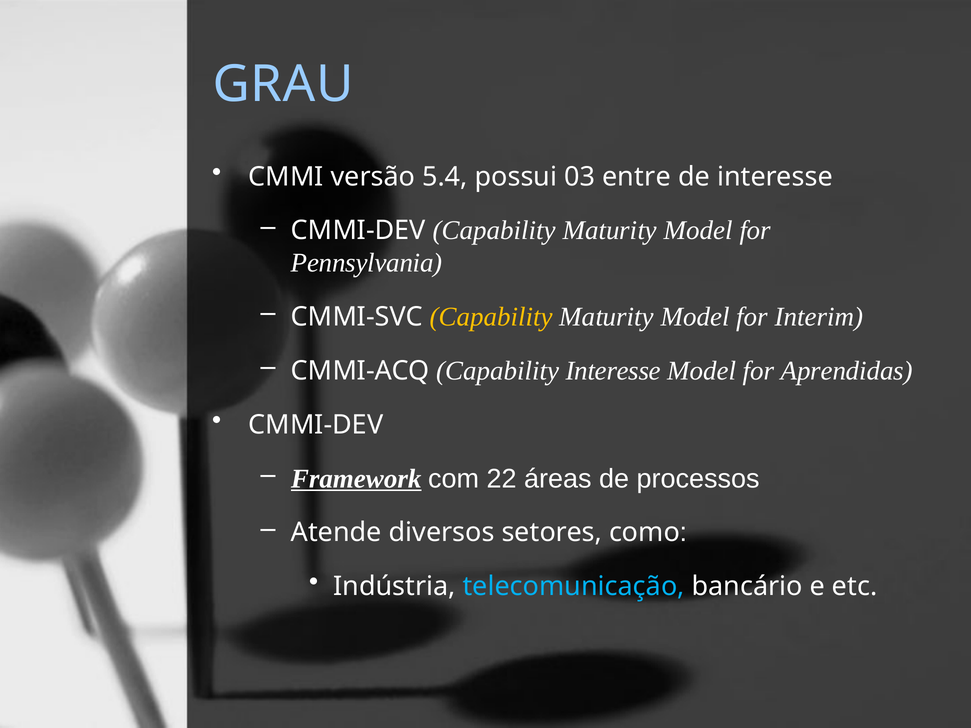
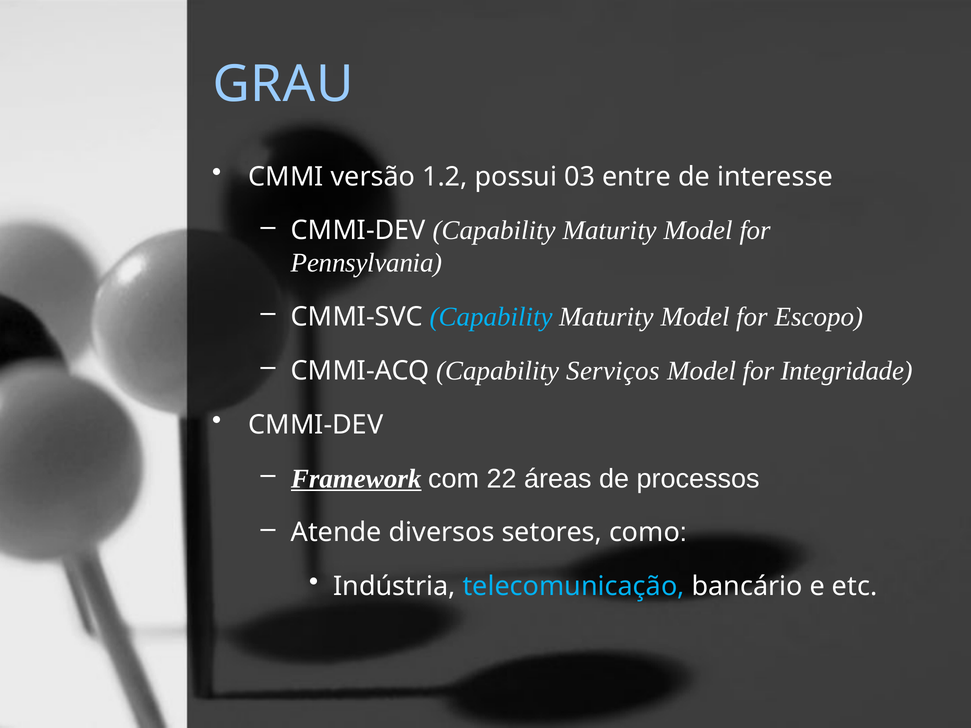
5.4: 5.4 -> 1.2
Capability at (491, 317) colour: yellow -> light blue
Interim: Interim -> Escopo
Capability Interesse: Interesse -> Serviços
Aprendidas: Aprendidas -> Integridade
